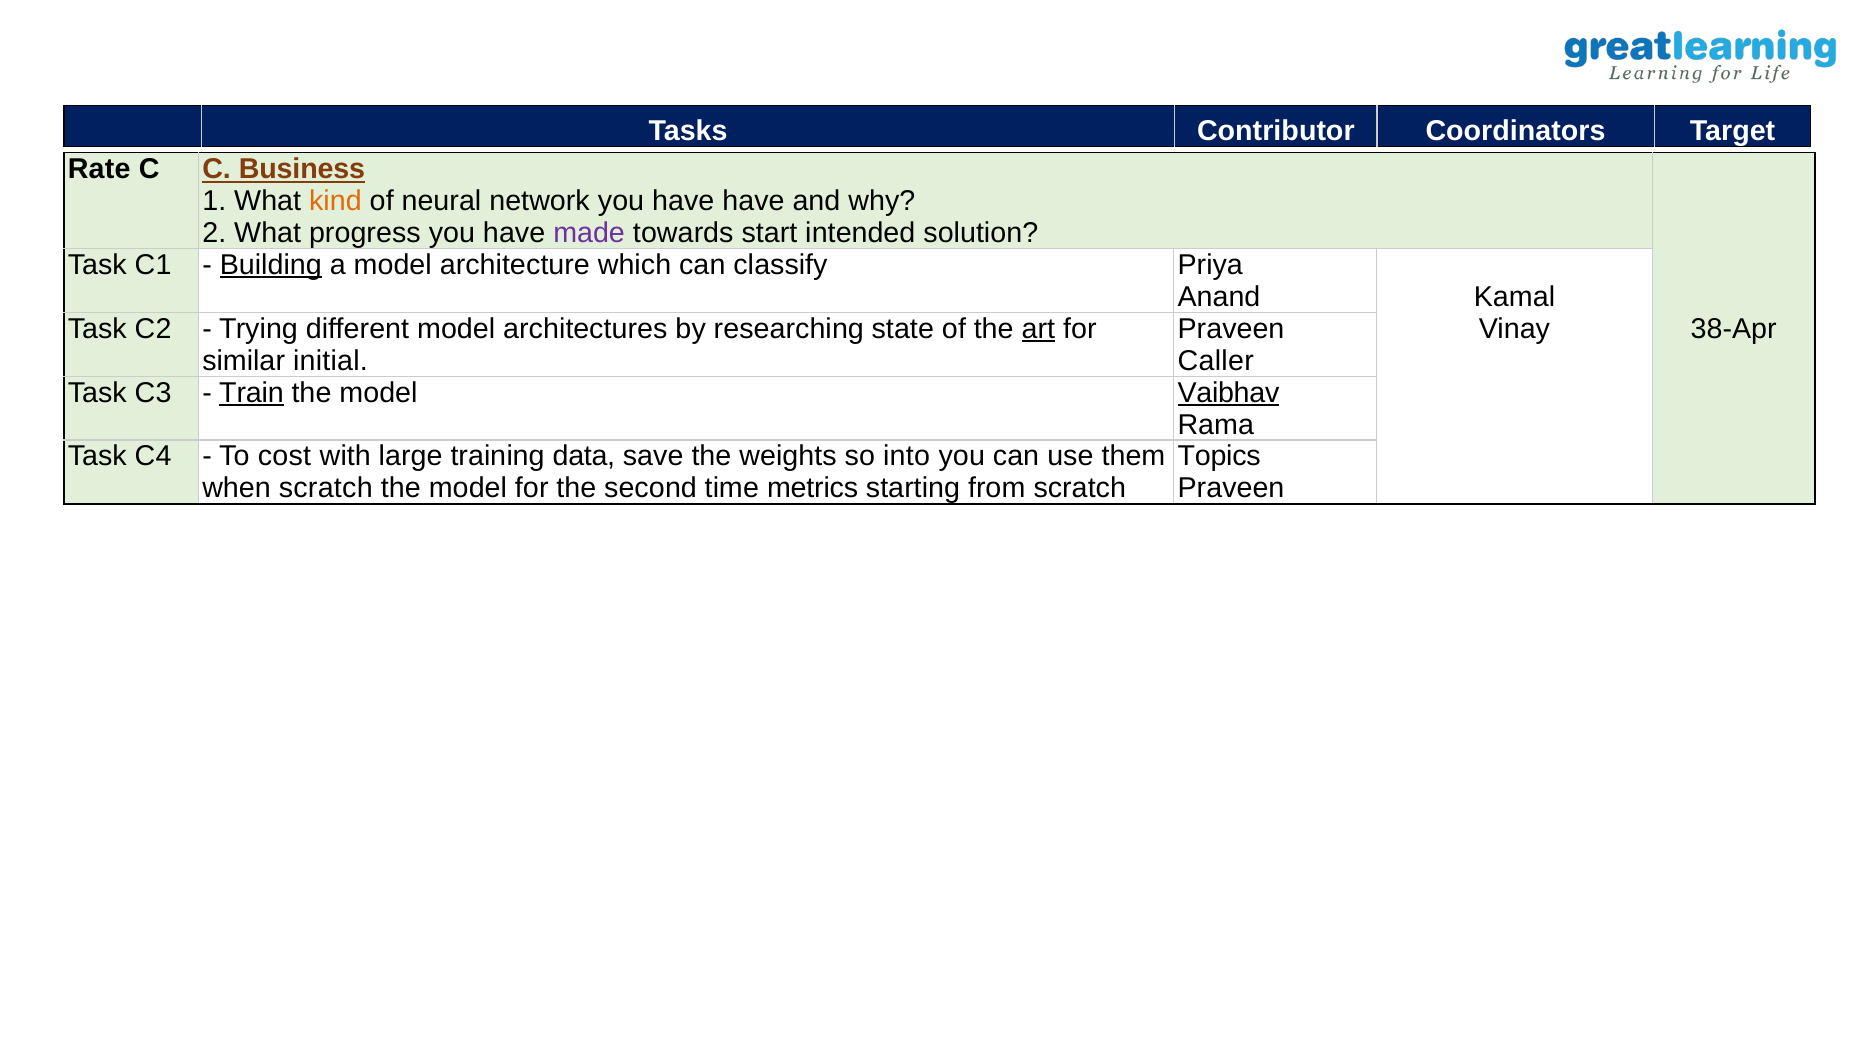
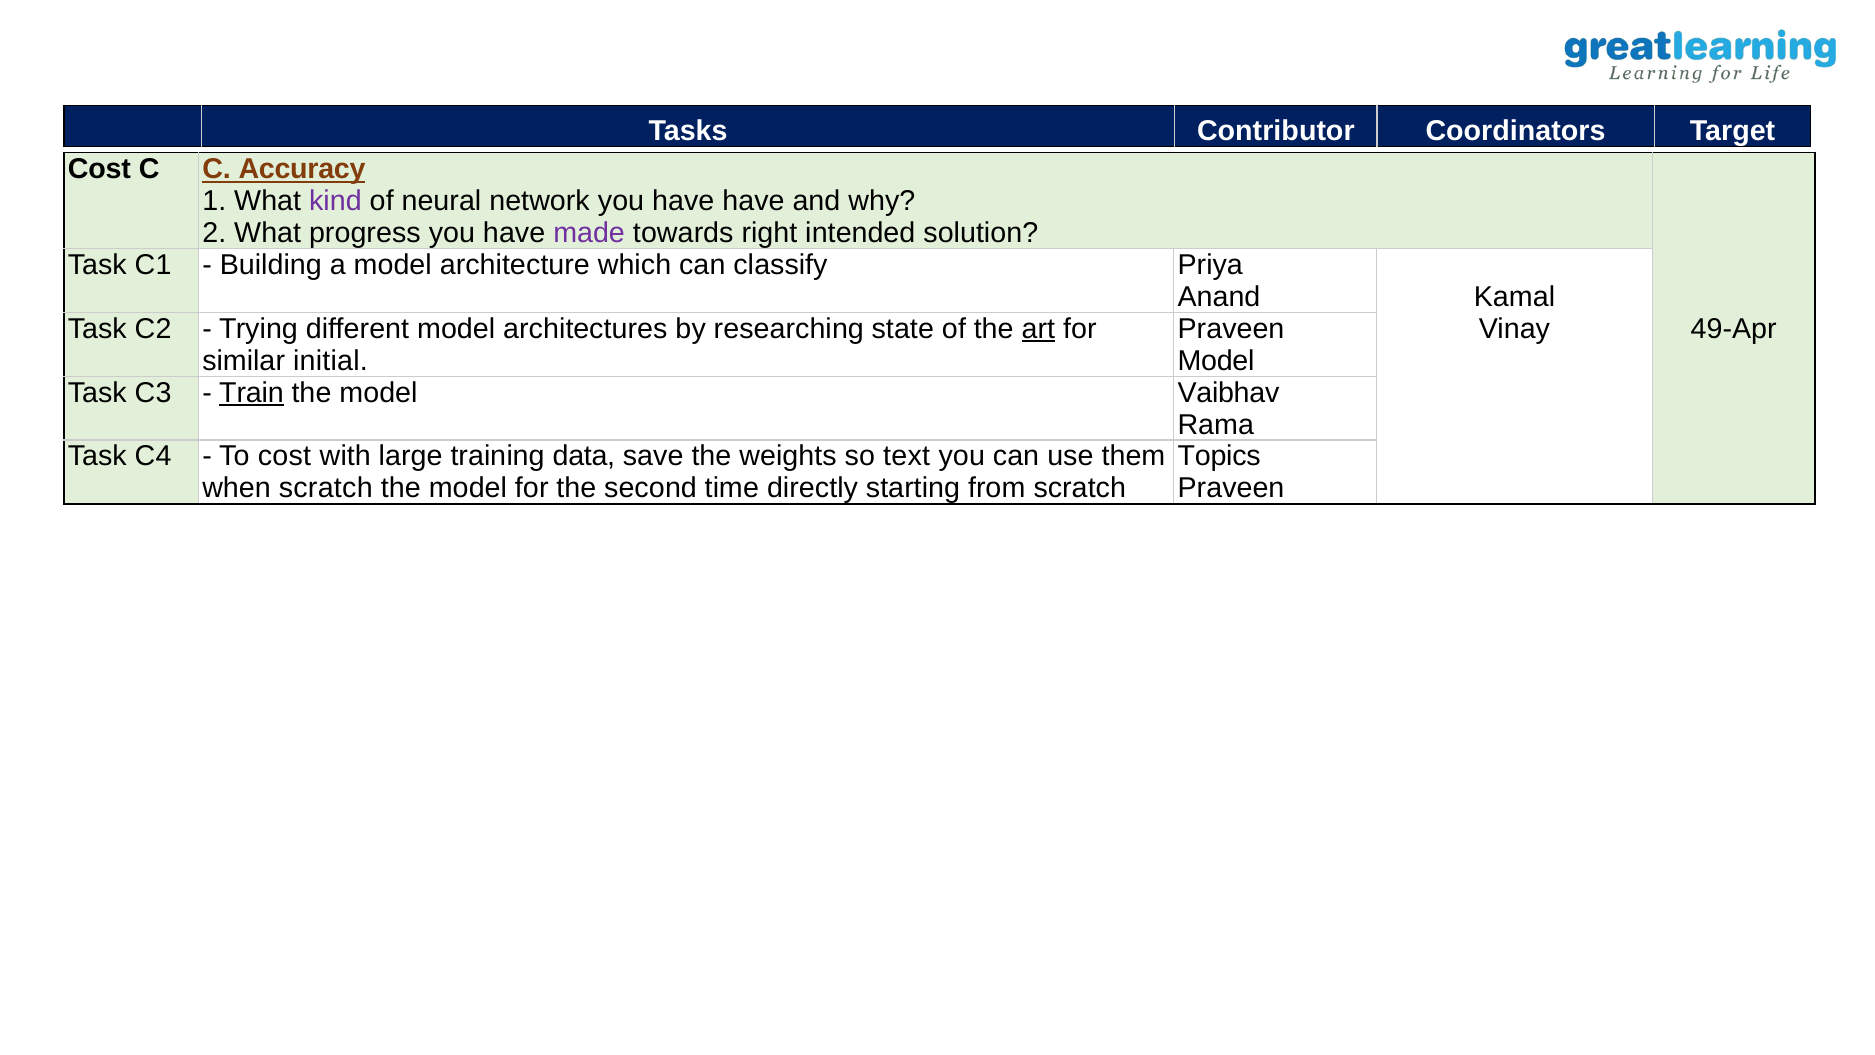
Rate at (99, 169): Rate -> Cost
Business: Business -> Accuracy
kind colour: orange -> purple
start: start -> right
Building underline: present -> none
38-Apr: 38-Apr -> 49-Apr
Caller at (1216, 361): Caller -> Model
Vaibhav underline: present -> none
into: into -> text
metrics: metrics -> directly
